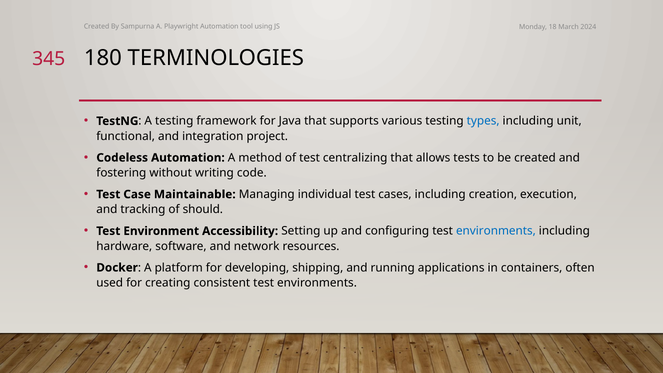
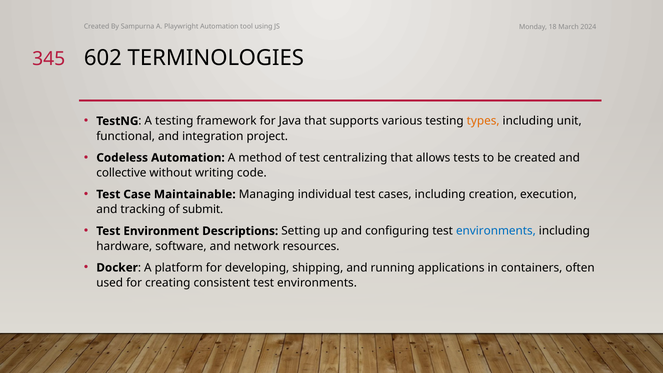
180: 180 -> 602
types colour: blue -> orange
fostering: fostering -> collective
should: should -> submit
Accessibility: Accessibility -> Descriptions
